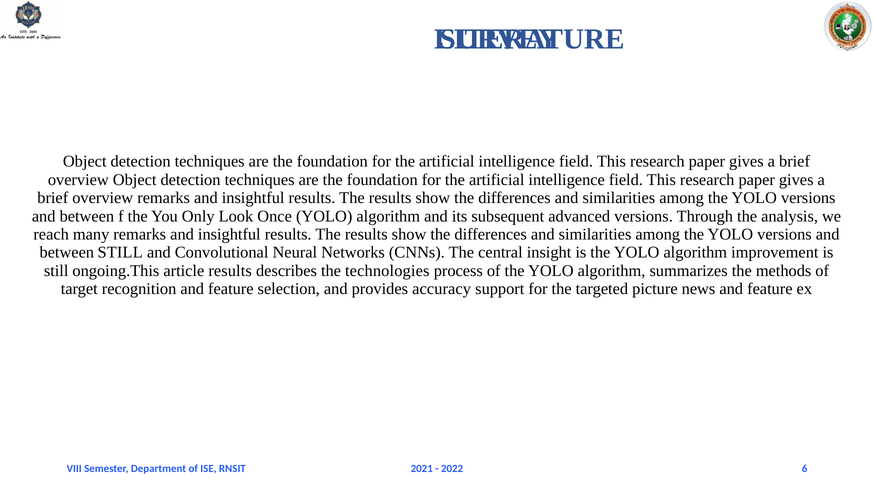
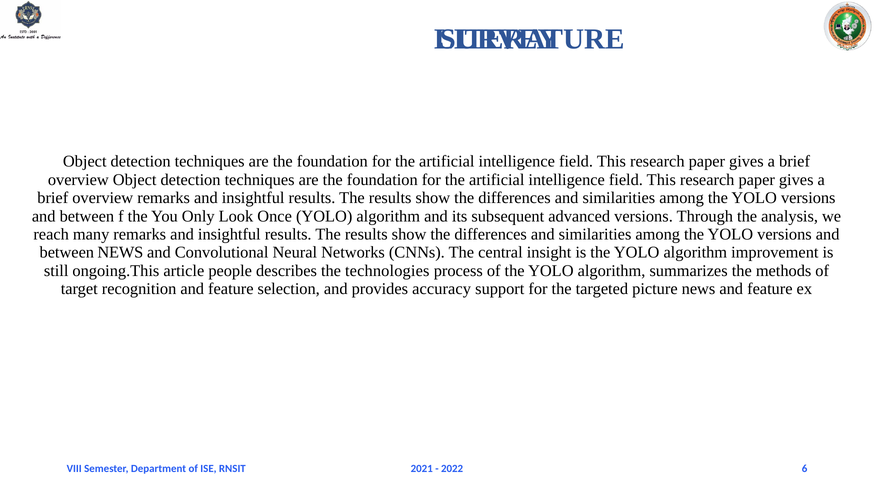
between STILL: STILL -> NEWS
article results: results -> people
